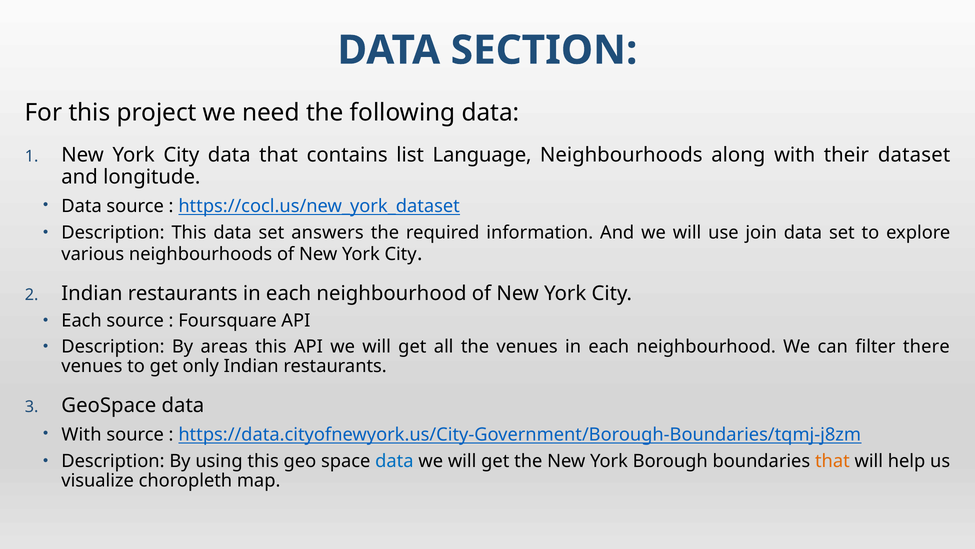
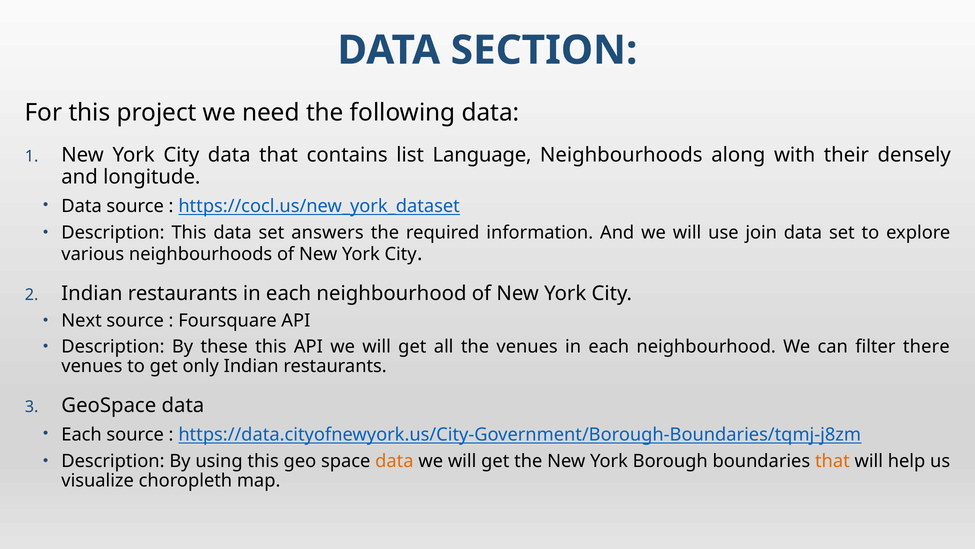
dataset: dataset -> densely
Each at (82, 320): Each -> Next
areas: areas -> these
With at (81, 434): With -> Each
data at (394, 461) colour: blue -> orange
